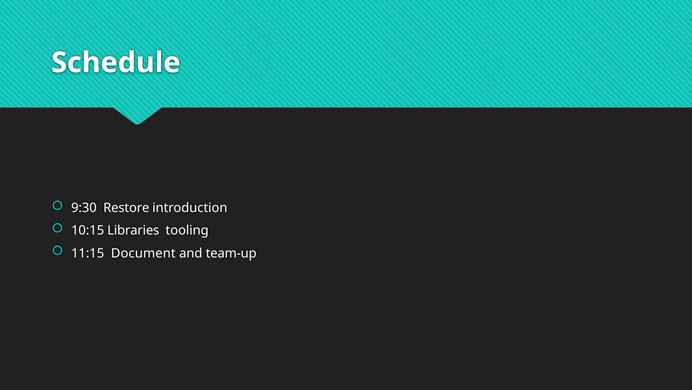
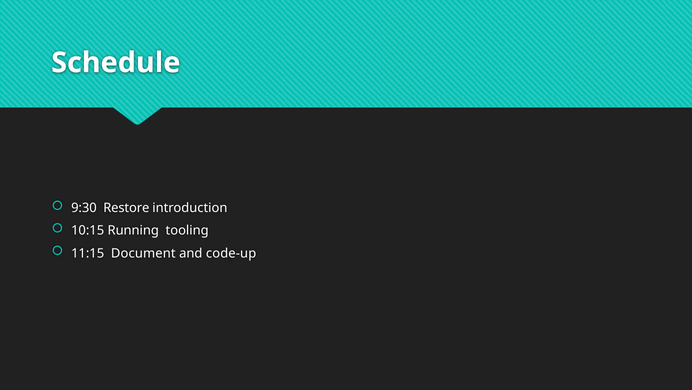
Libraries: Libraries -> Running
team-up: team-up -> code-up
